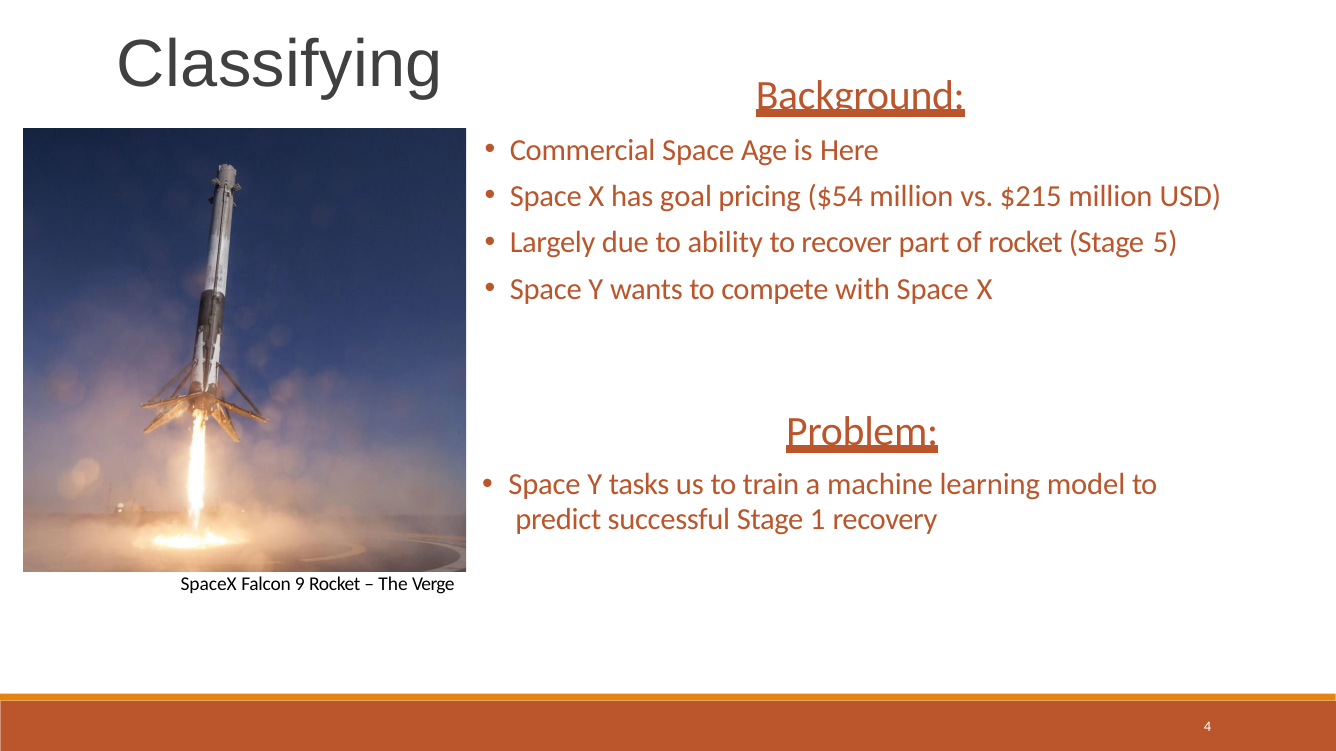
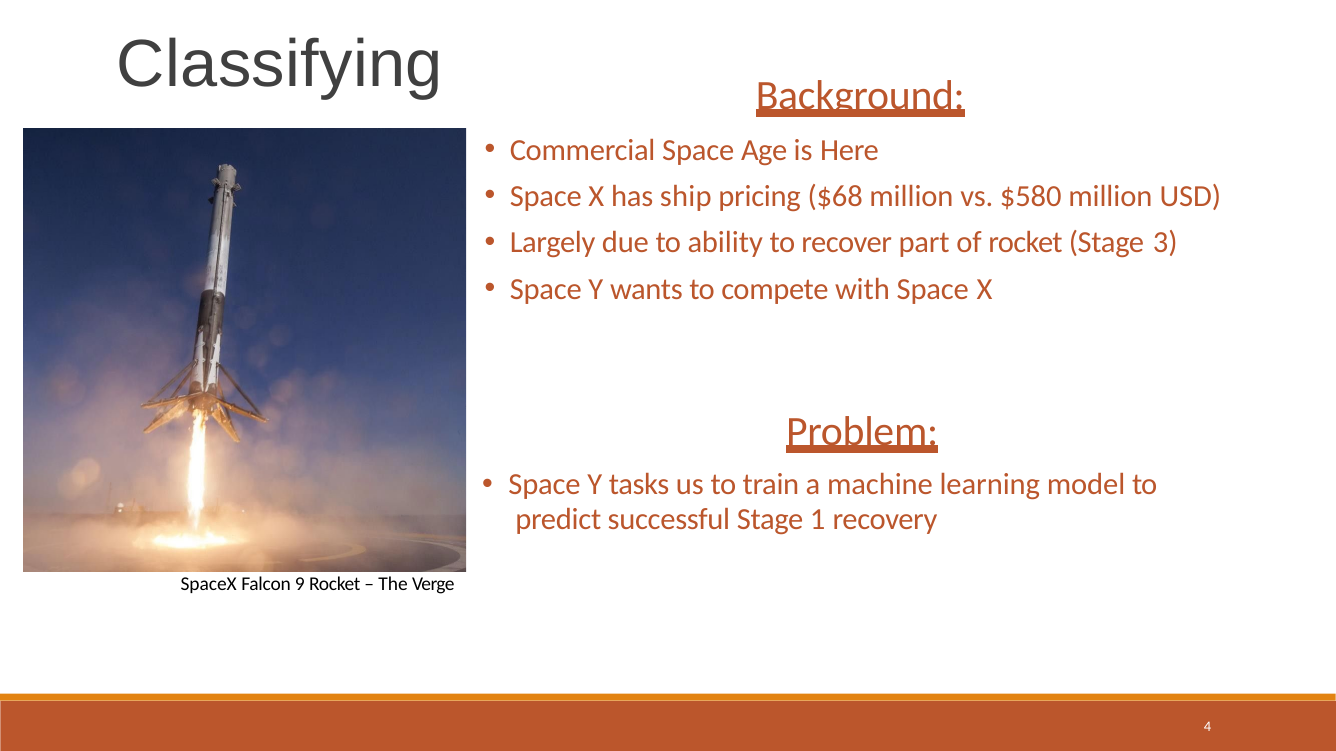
goal: goal -> ship
$54: $54 -> $68
$215: $215 -> $580
5: 5 -> 3
